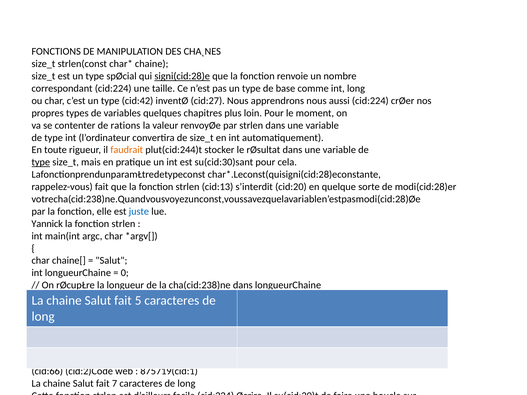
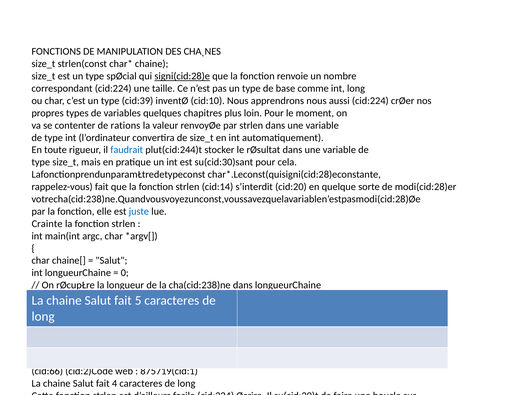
cid:42: cid:42 -> cid:39
cid:27: cid:27 -> cid:10
faudrait colour: orange -> blue
type at (41, 162) underline: present -> none
cid:13: cid:13 -> cid:14
Yannick: Yannick -> Crainte
7: 7 -> 4
